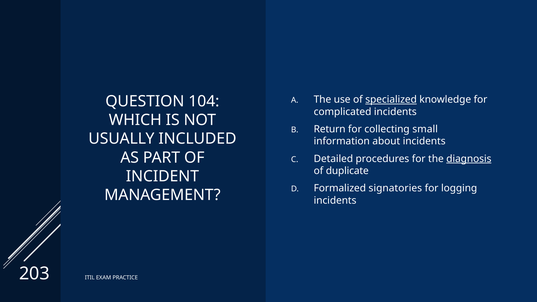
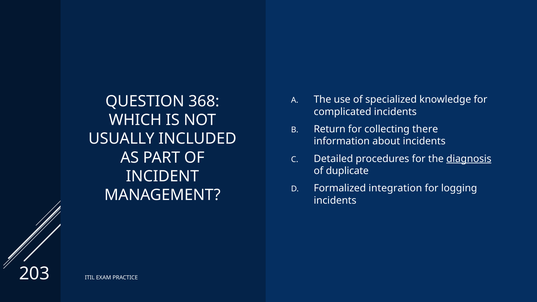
104: 104 -> 368
specialized underline: present -> none
small: small -> there
signatories: signatories -> integration
